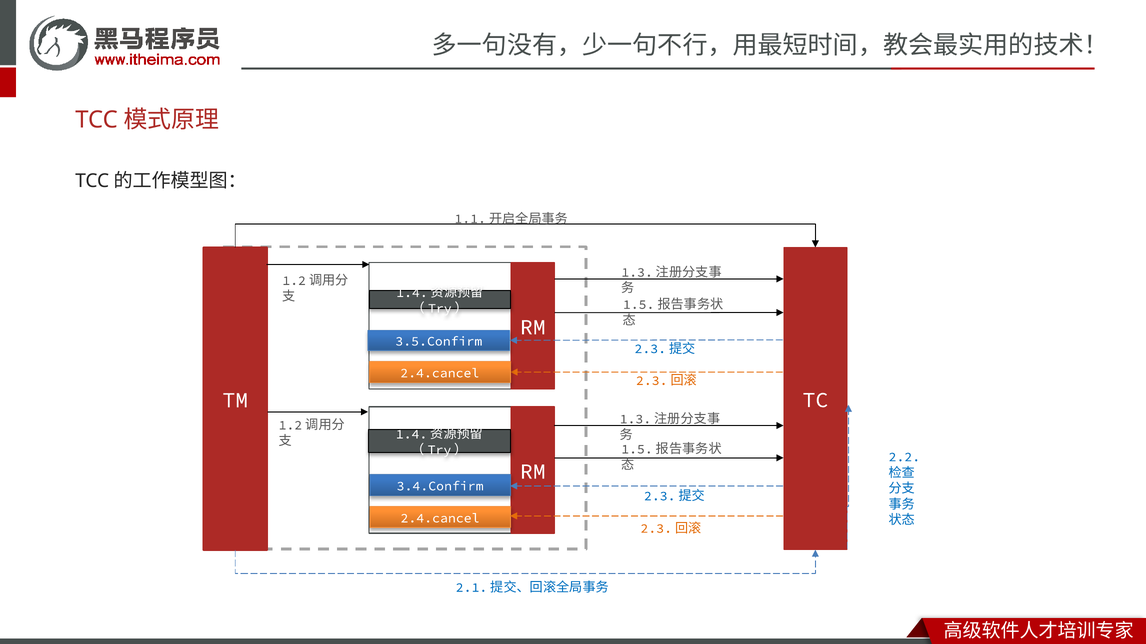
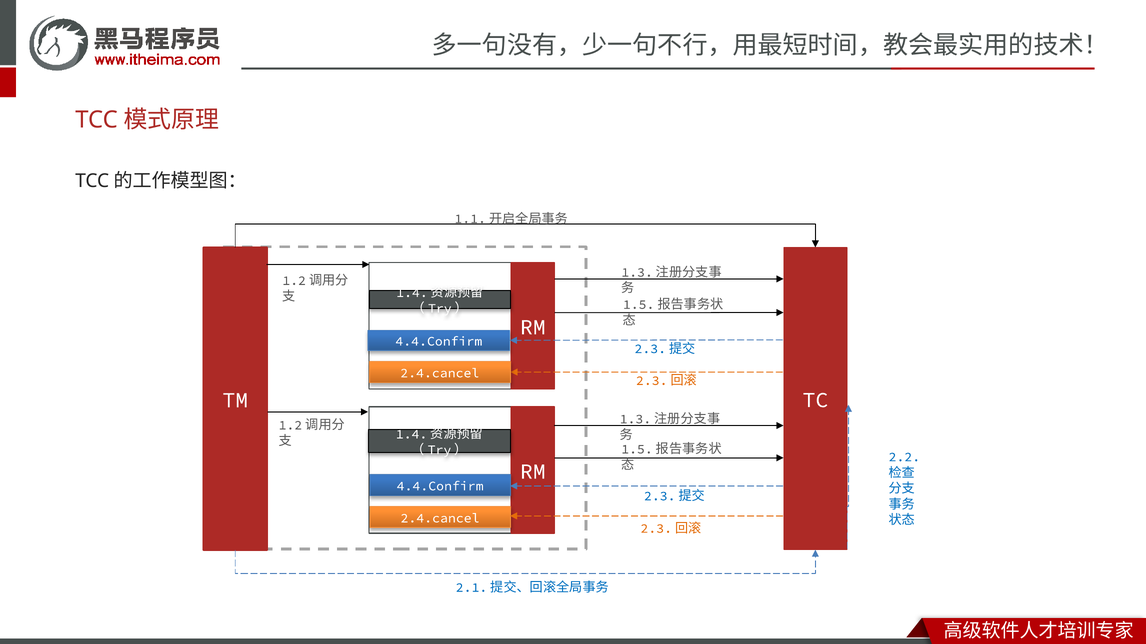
3.5.Confirm at (439, 342): 3.5.Confirm -> 4.4.Confirm
3.4.Confirm at (440, 486): 3.4.Confirm -> 4.4.Confirm
